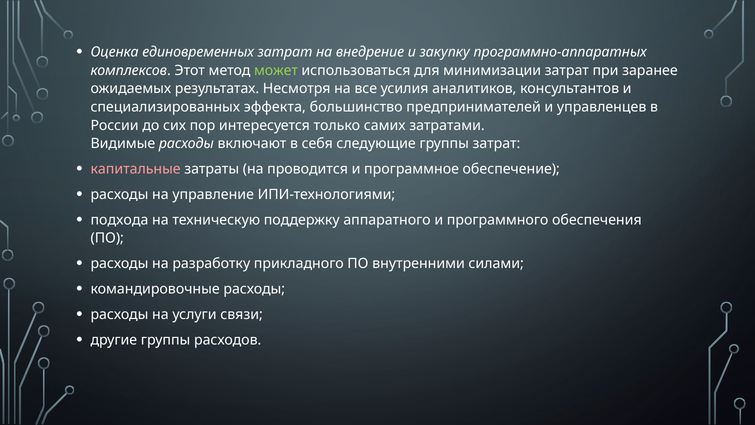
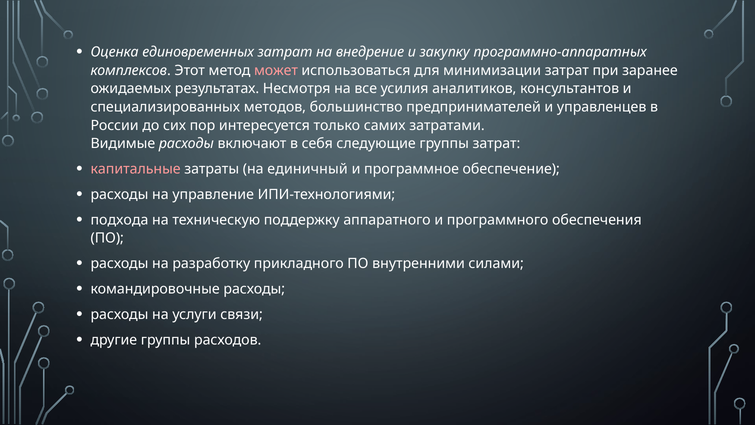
может colour: light green -> pink
эффекта: эффекта -> методов
проводится: проводится -> единичный
